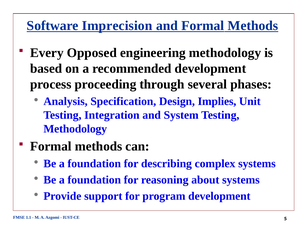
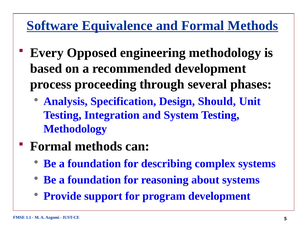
Imprecision: Imprecision -> Equivalence
Implies: Implies -> Should
